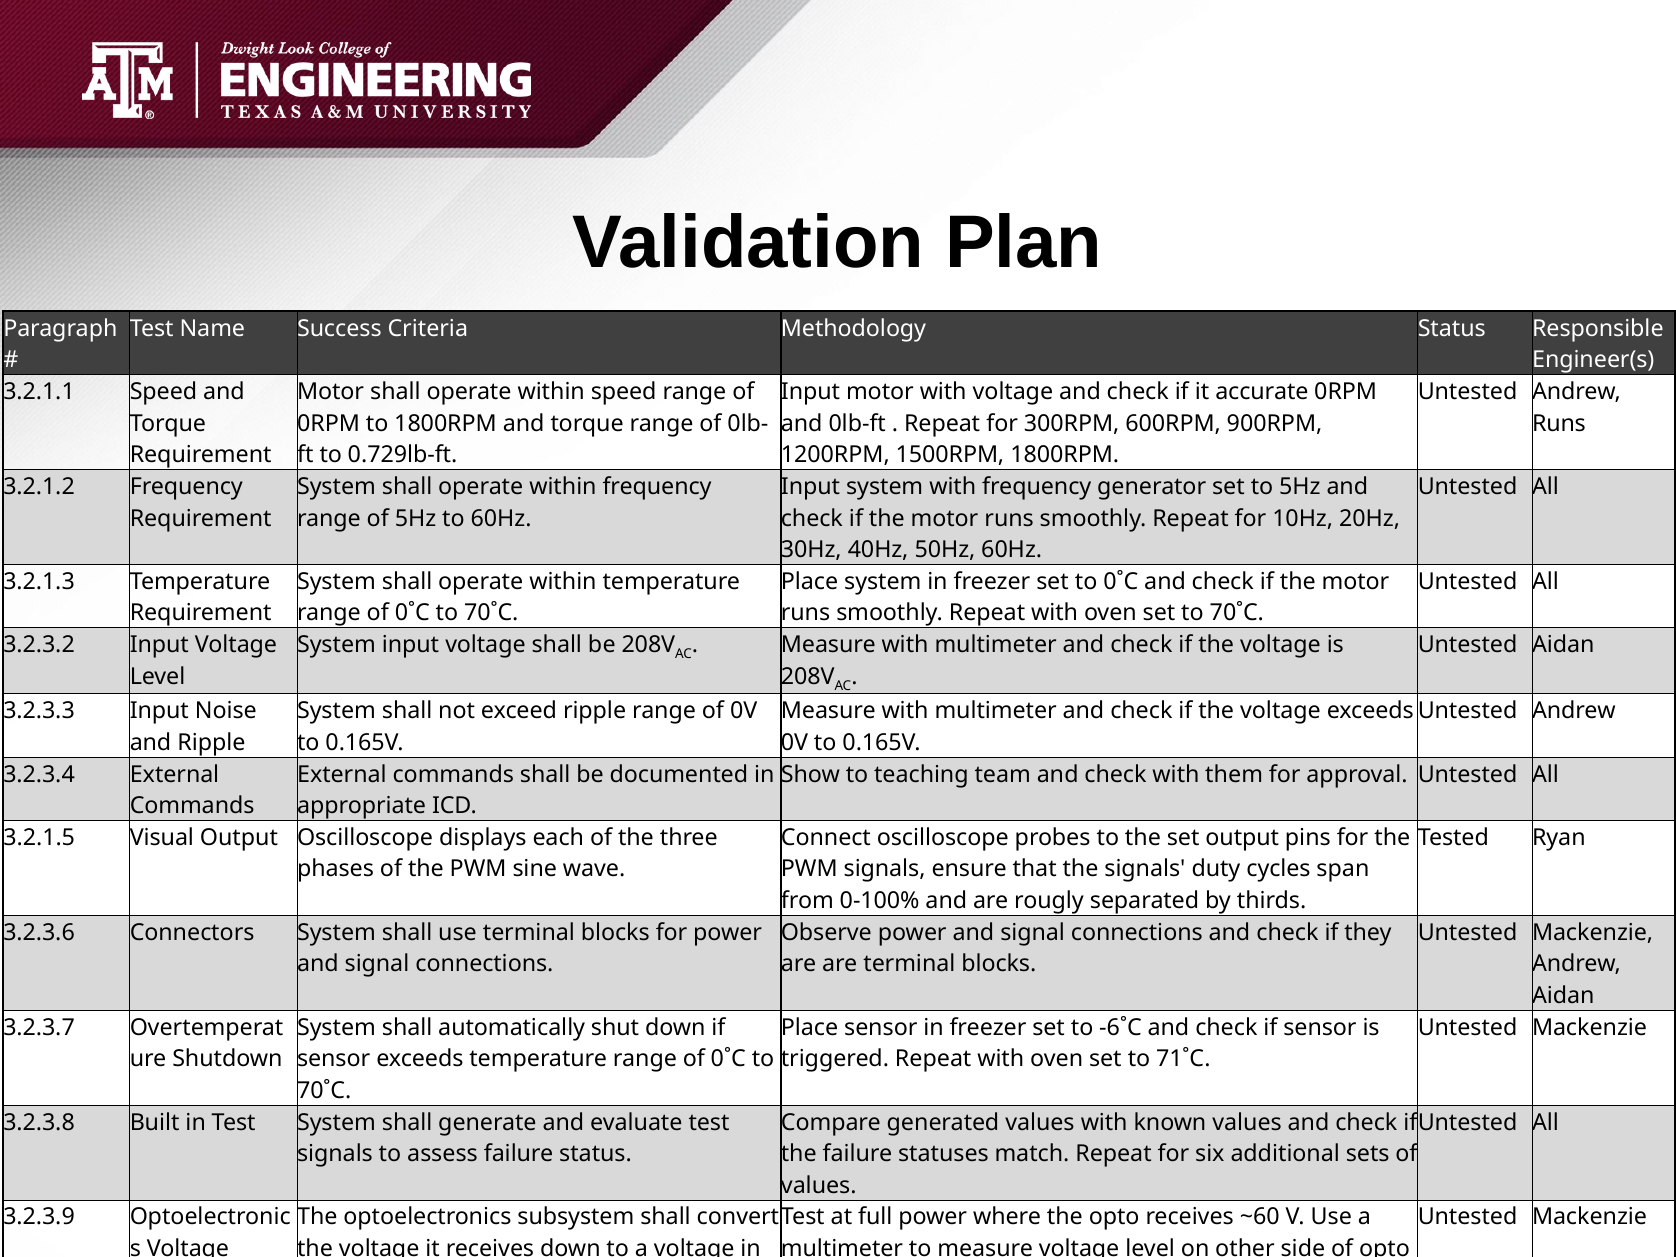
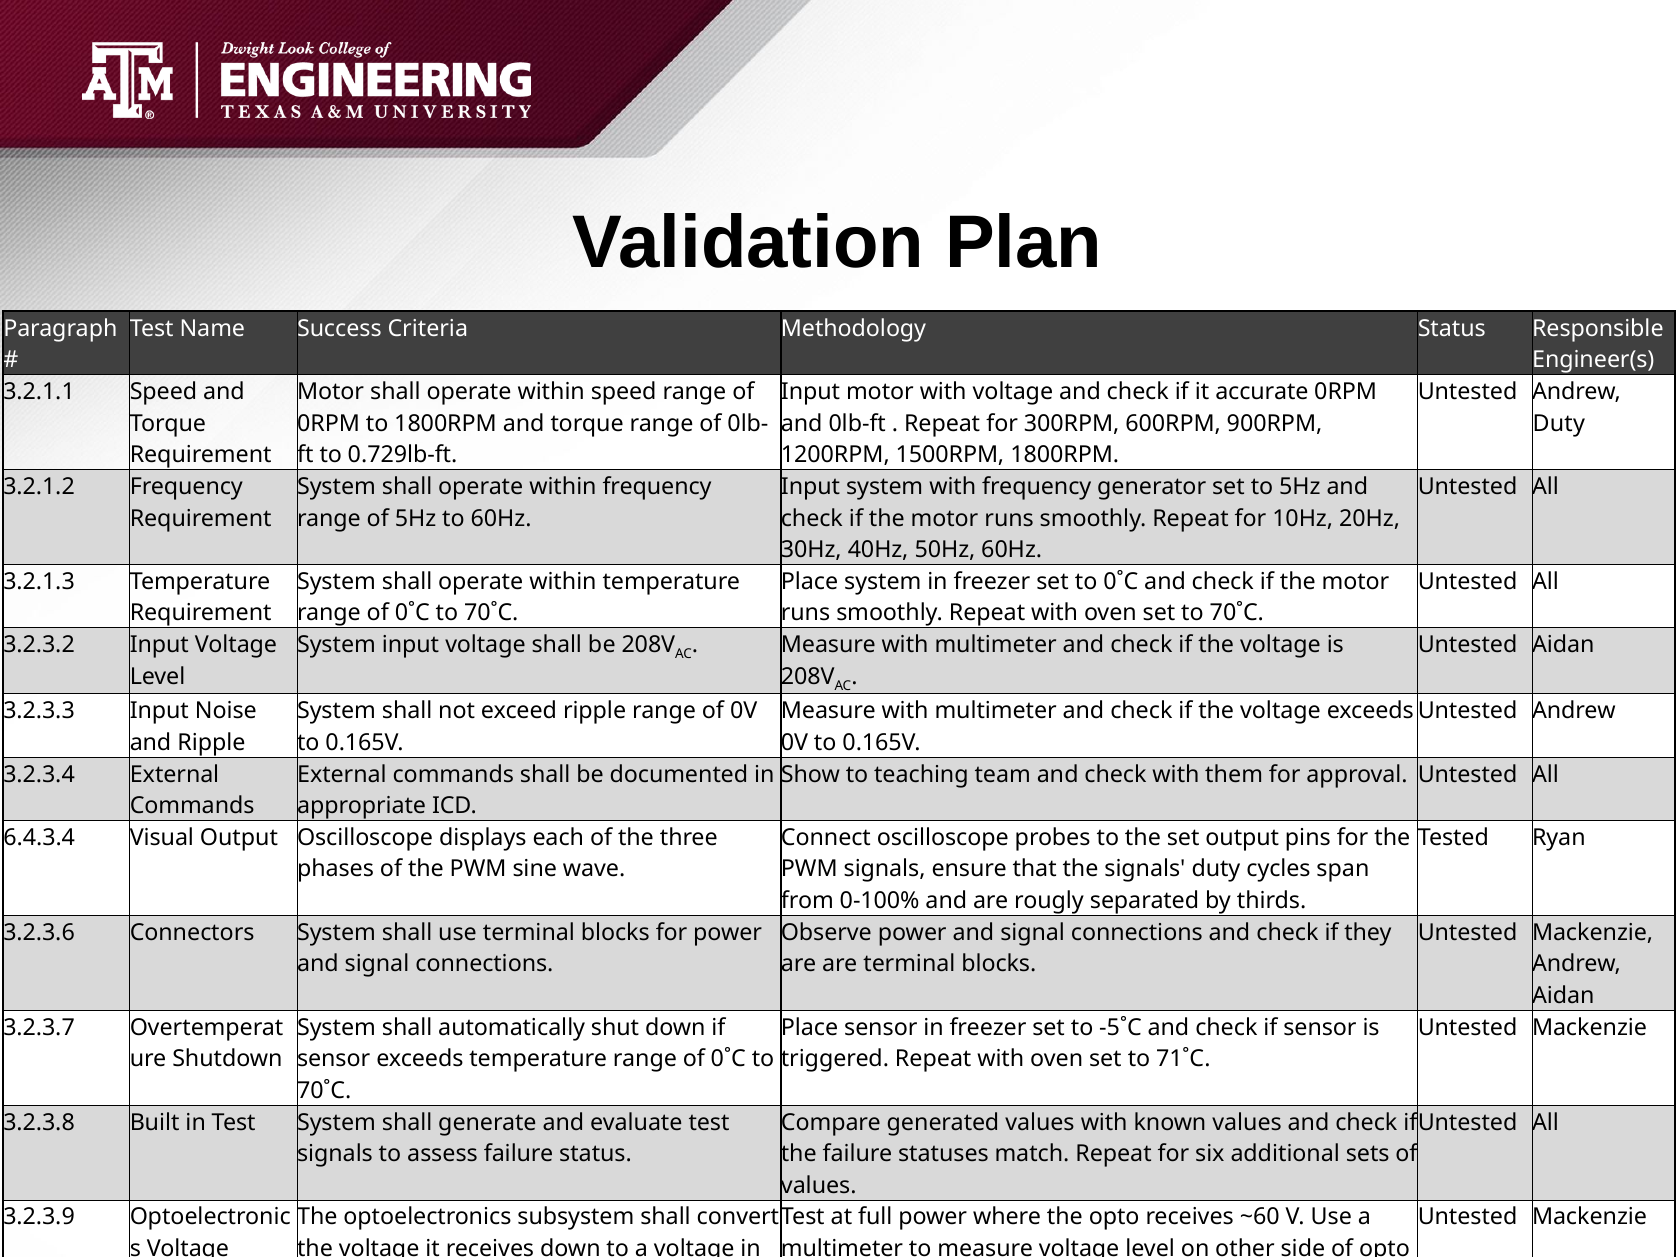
Runs at (1559, 423): Runs -> Duty
3.2.1.5: 3.2.1.5 -> 6.4.3.4
-6˚C: -6˚C -> -5˚C
